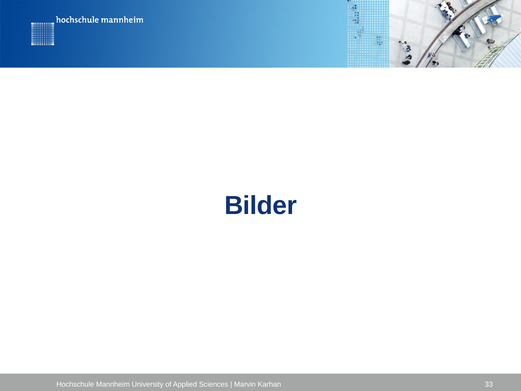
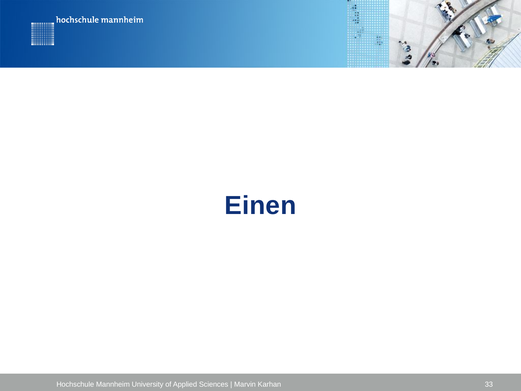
Bilder: Bilder -> Einen
